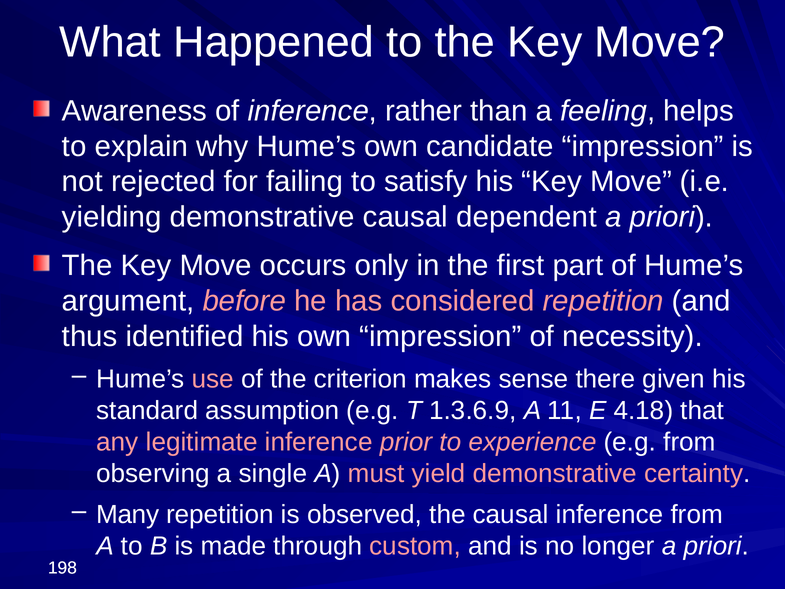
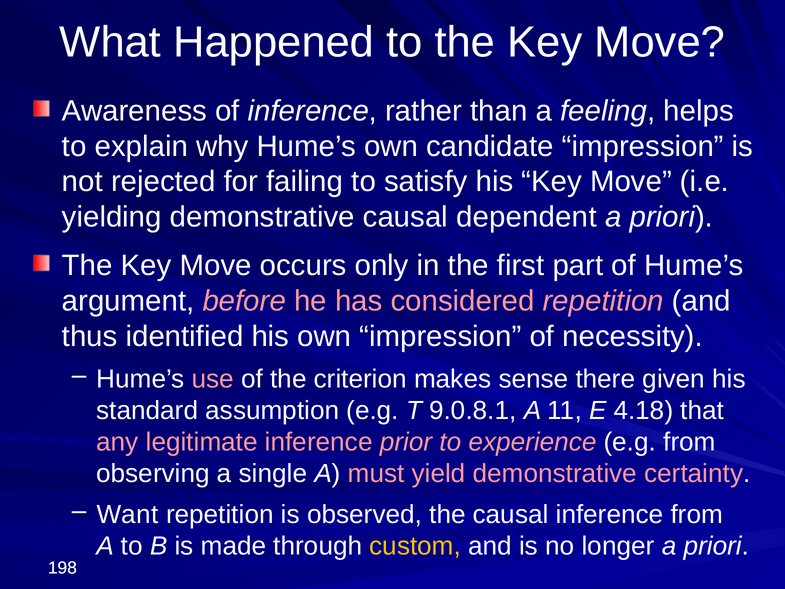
1.3.6.9: 1.3.6.9 -> 9.0.8.1
Many: Many -> Want
custom colour: pink -> yellow
